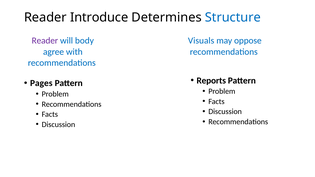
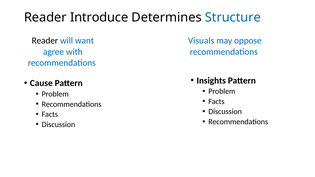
Reader at (45, 41) colour: purple -> black
body: body -> want
Reports: Reports -> Insights
Pages: Pages -> Cause
